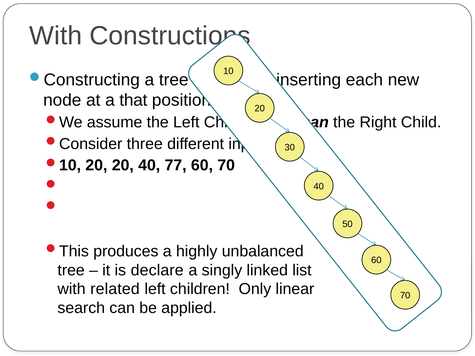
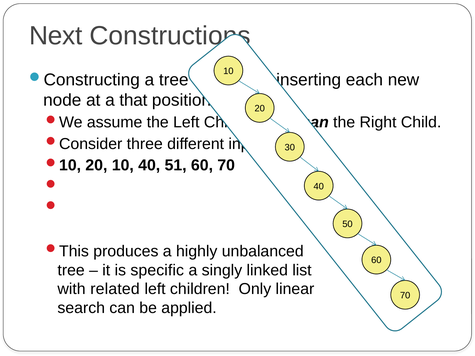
With at (56, 36): With -> Next
20 at (123, 165): 20 -> 10
77: 77 -> 51
declare: declare -> specific
